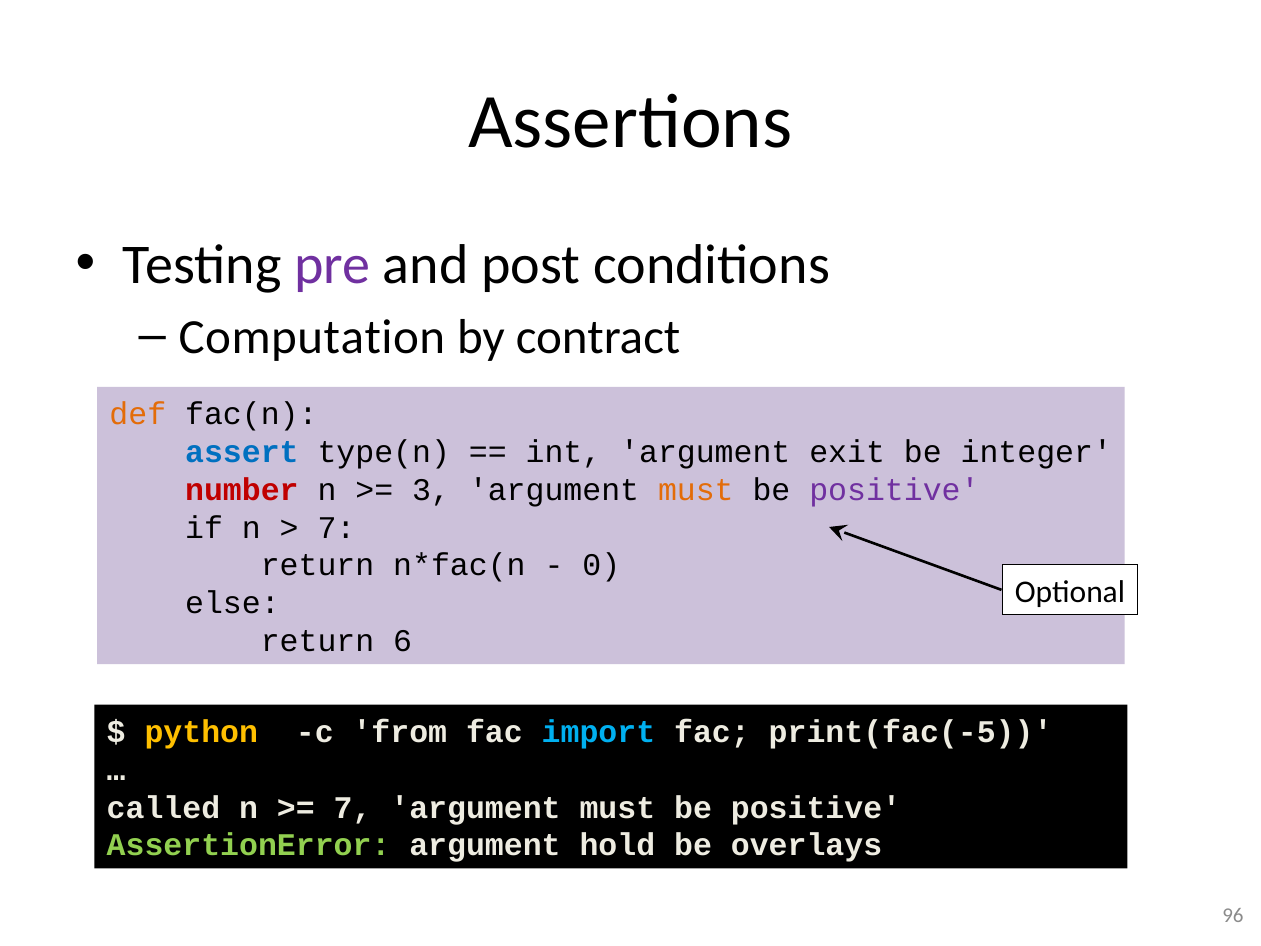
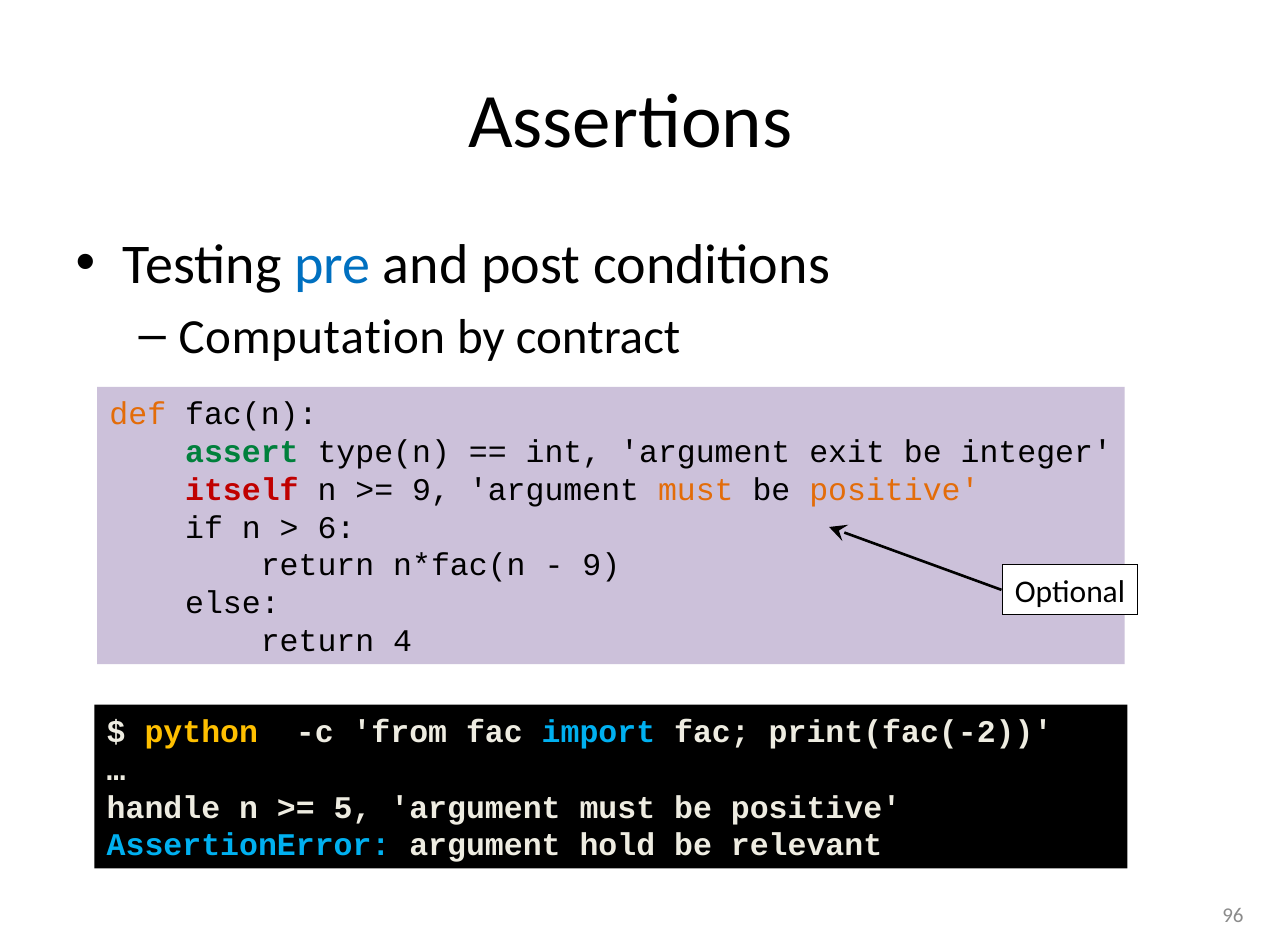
pre colour: purple -> blue
assert colour: blue -> green
number: number -> itself
3 at (431, 490): 3 -> 9
positive at (894, 490) colour: purple -> orange
7 at (336, 528): 7 -> 6
0 at (601, 565): 0 -> 9
6: 6 -> 4
print(fac(-5: print(fac(-5 -> print(fac(-2
called: called -> handle
7 at (353, 808): 7 -> 5
AssertionError colour: light green -> light blue
overlays: overlays -> relevant
